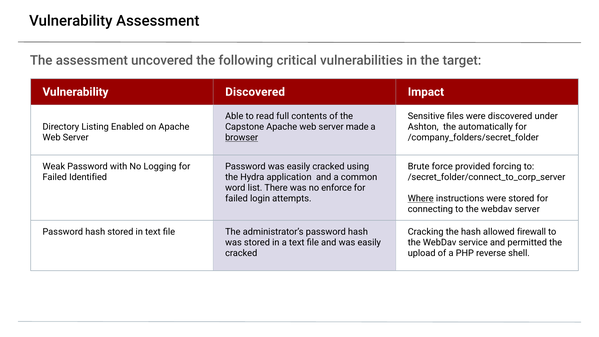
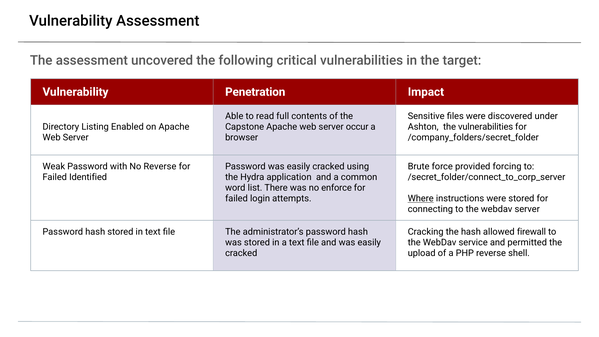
Vulnerability Discovered: Discovered -> Penetration
made: made -> occur
the automatically: automatically -> vulnerabilities
browser underline: present -> none
No Logging: Logging -> Reverse
